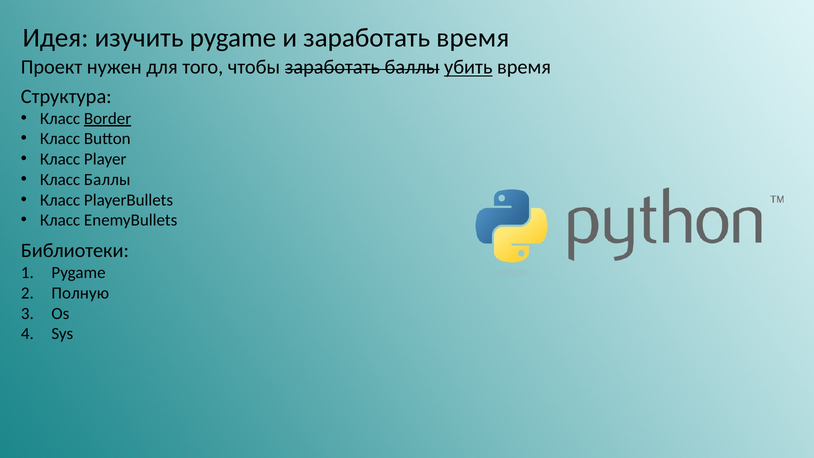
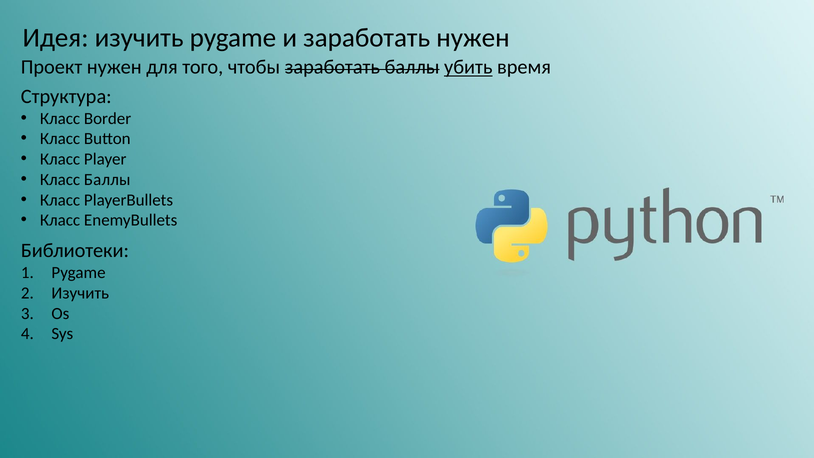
заработать время: время -> нужен
Border underline: present -> none
Полную at (80, 293): Полную -> Изучить
